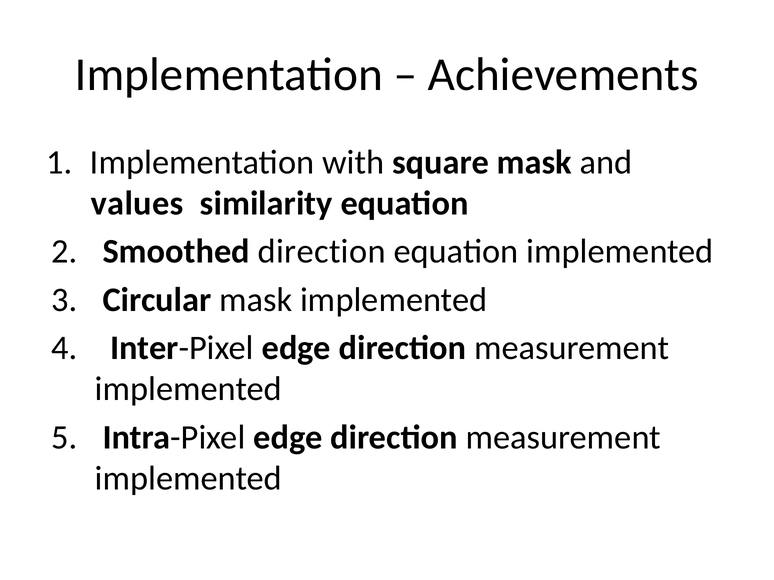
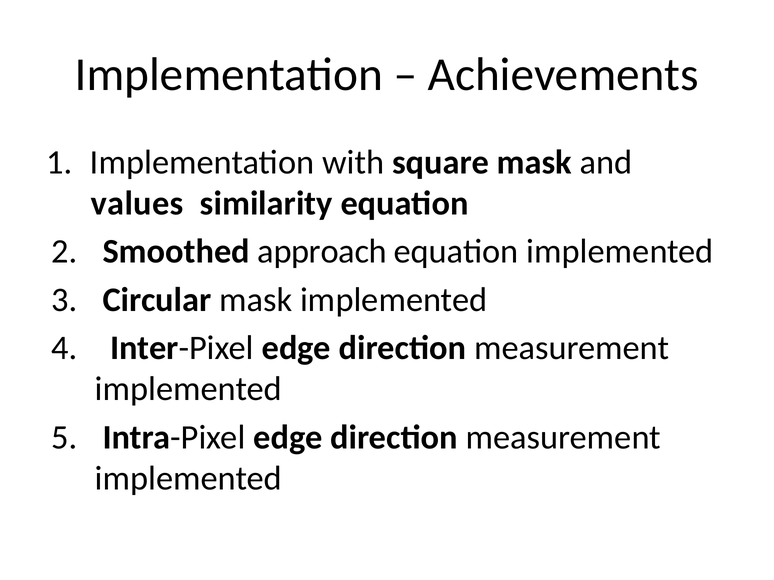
Smoothed direction: direction -> approach
